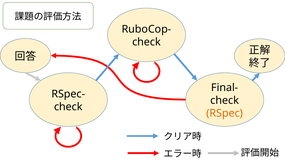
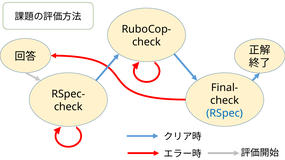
RSpec colour: orange -> blue
